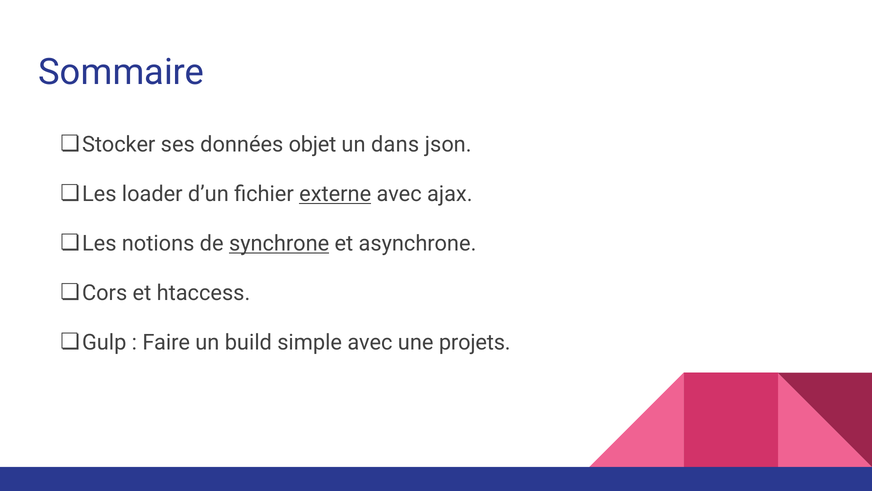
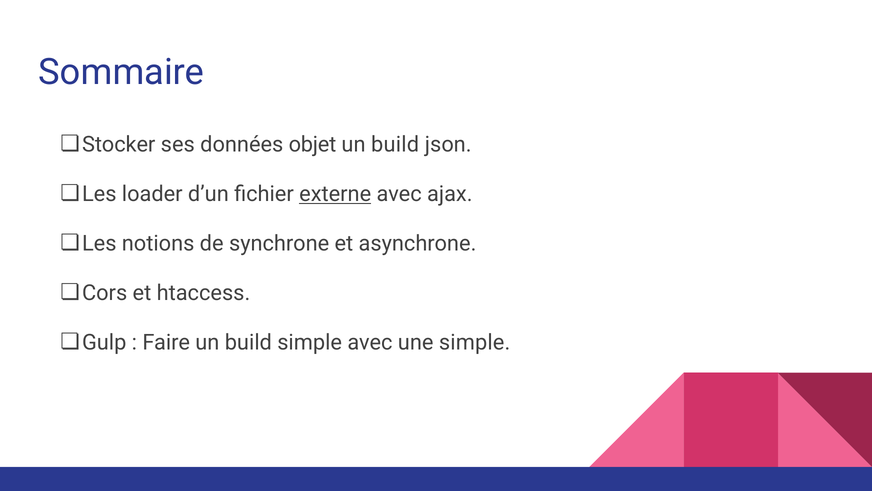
dans at (395, 145): dans -> build
synchrone underline: present -> none
une projets: projets -> simple
